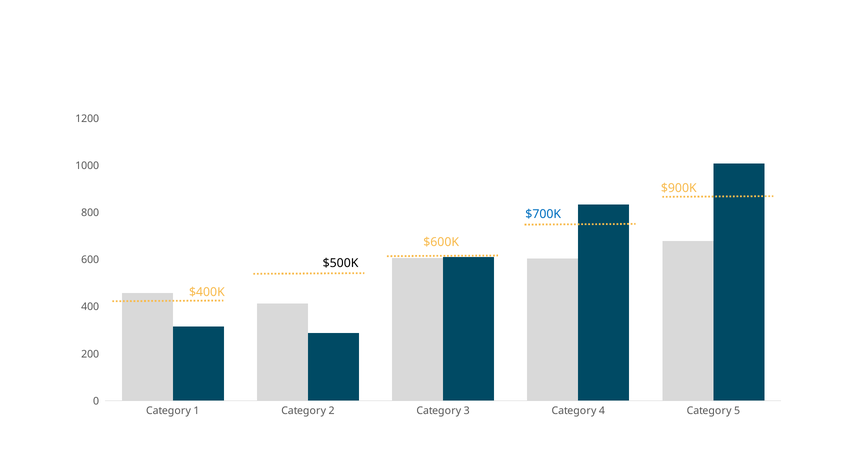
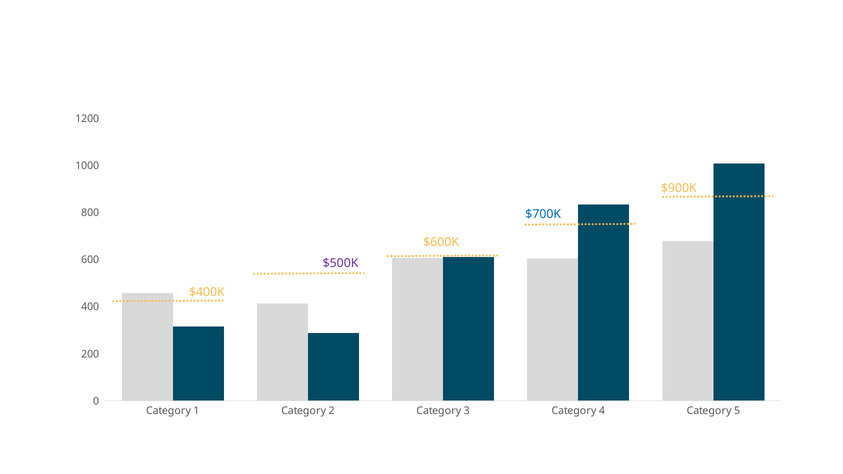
$500K colour: black -> purple
